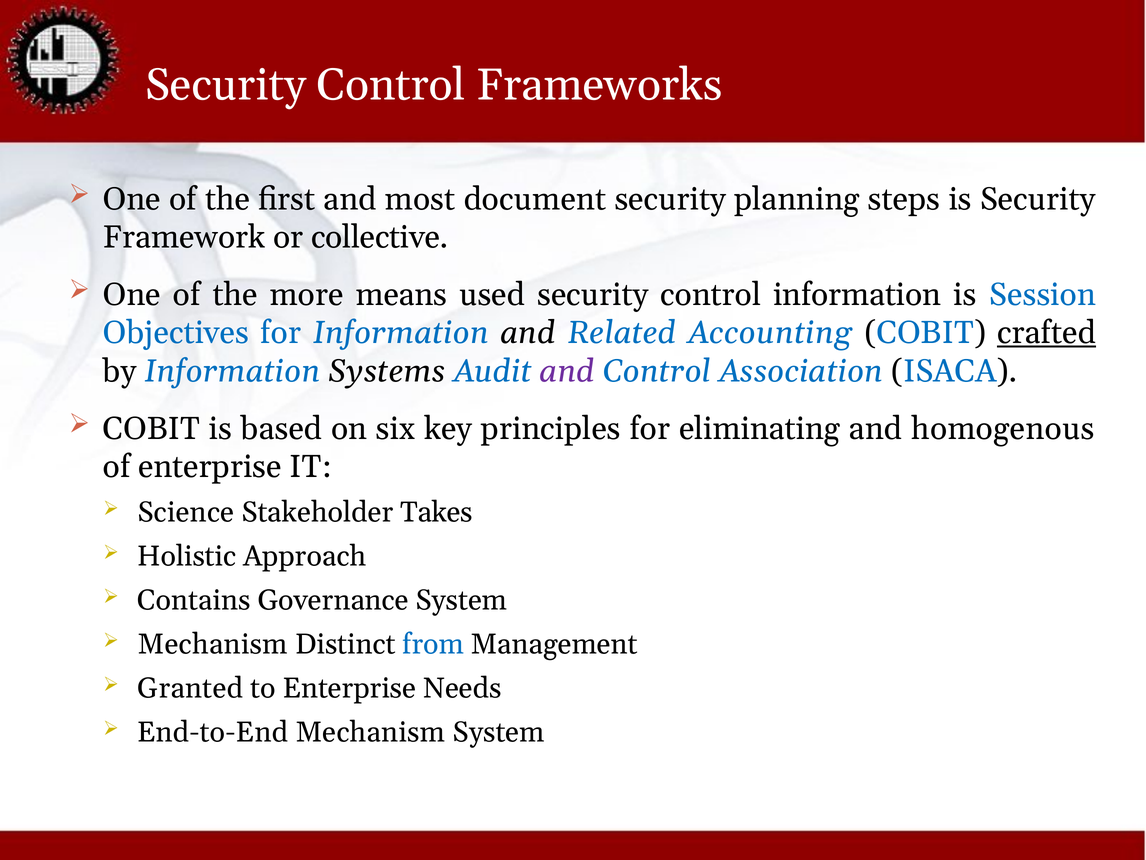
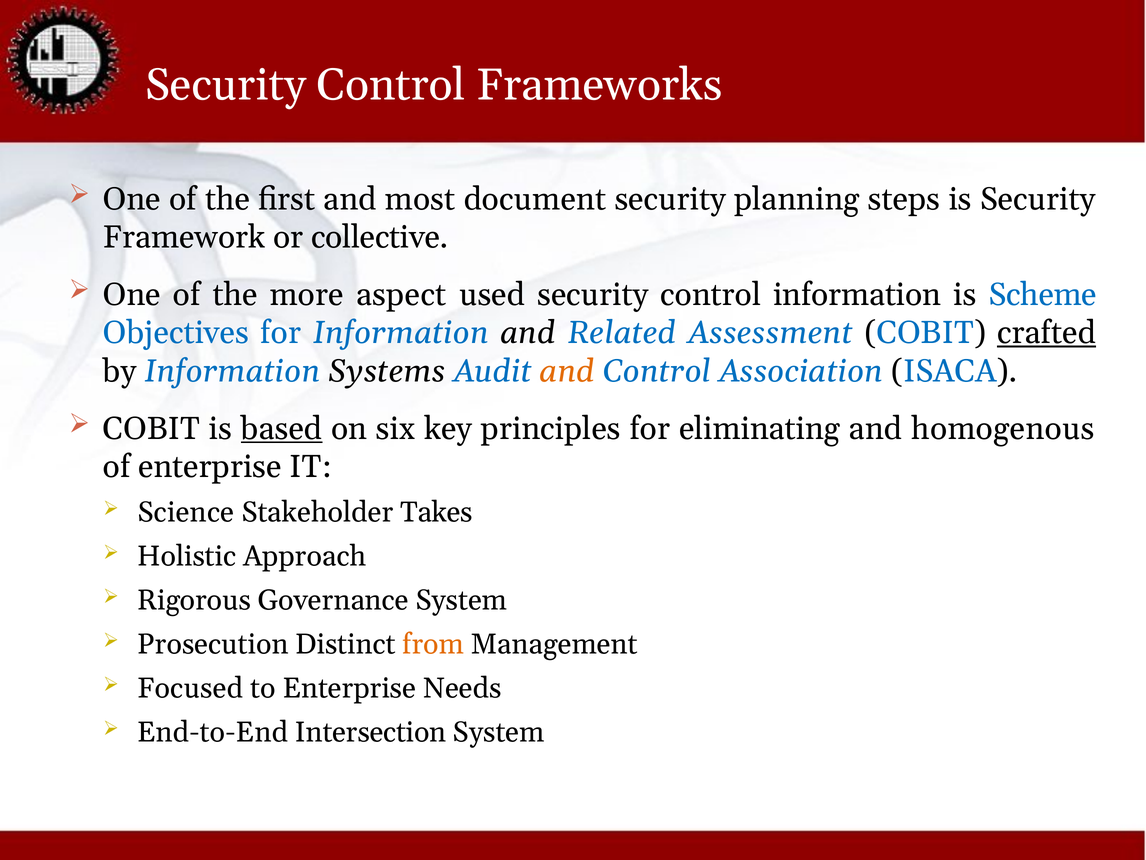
means: means -> aspect
Session: Session -> Scheme
Accounting: Accounting -> Assessment
and at (567, 371) colour: purple -> orange
based underline: none -> present
Contains: Contains -> Rigorous
Mechanism at (213, 644): Mechanism -> Prosecution
from colour: blue -> orange
Granted: Granted -> Focused
End-to-End Mechanism: Mechanism -> Intersection
